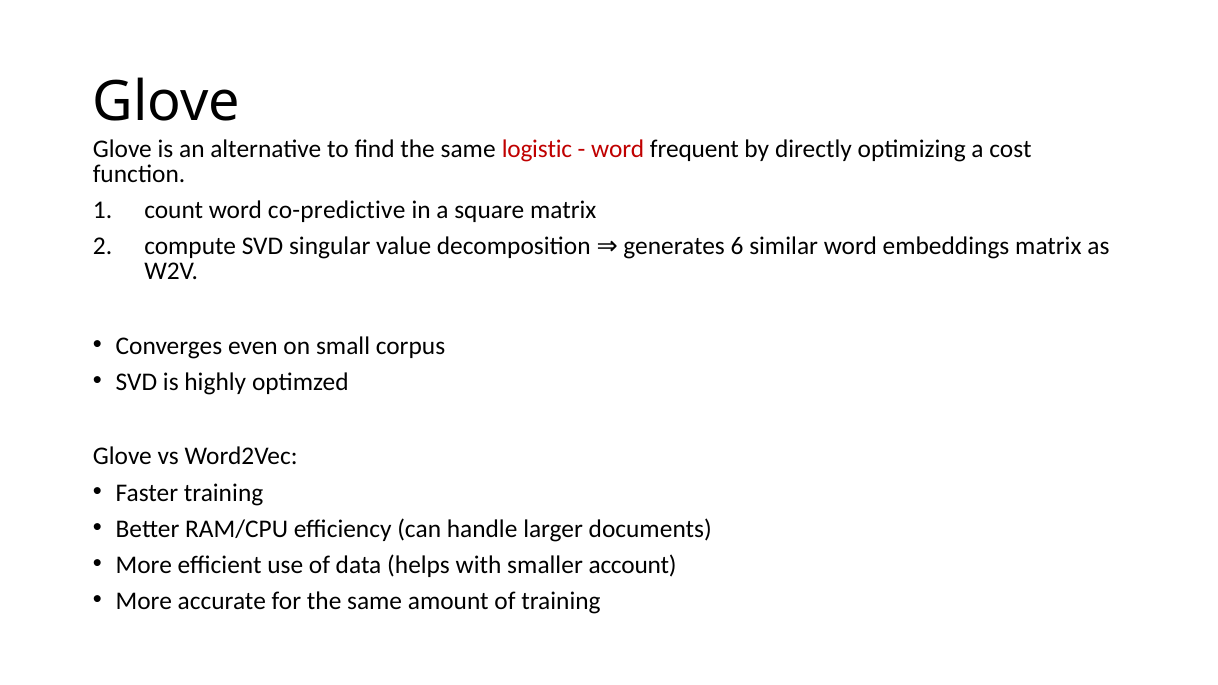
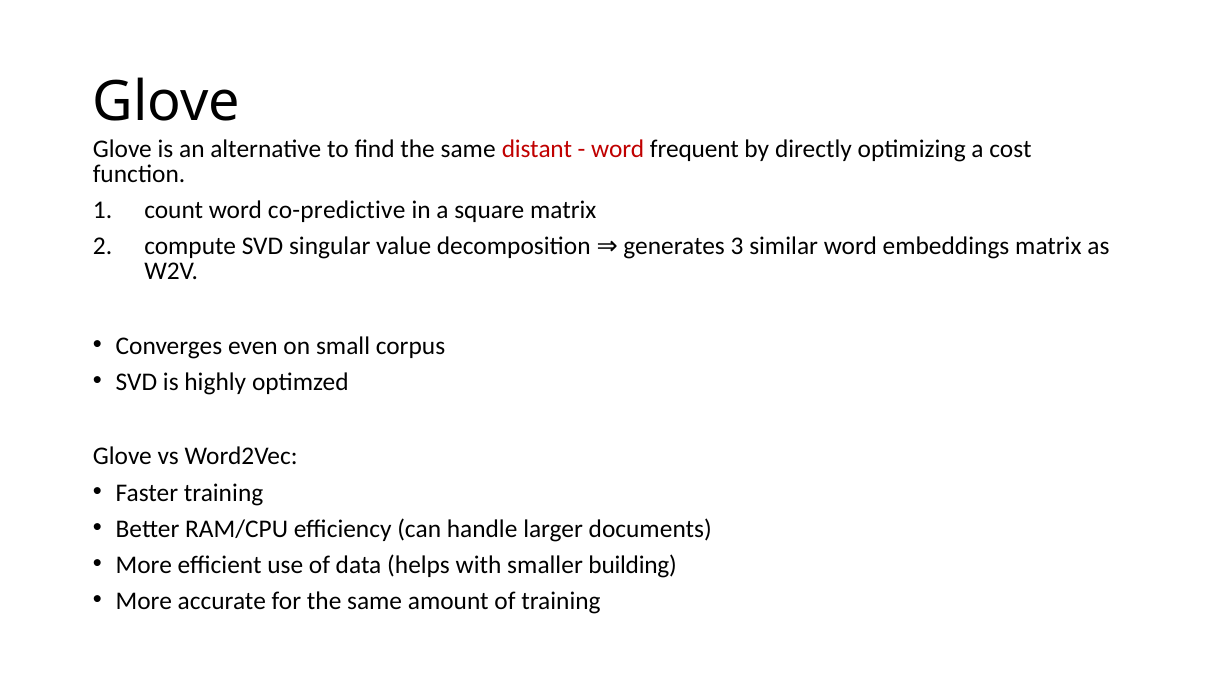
logistic: logistic -> distant
6: 6 -> 3
account: account -> building
